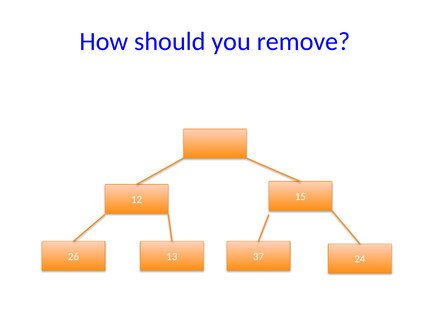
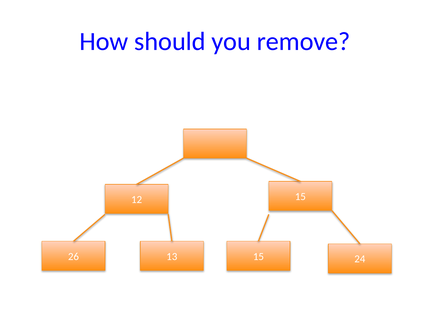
13 37: 37 -> 15
